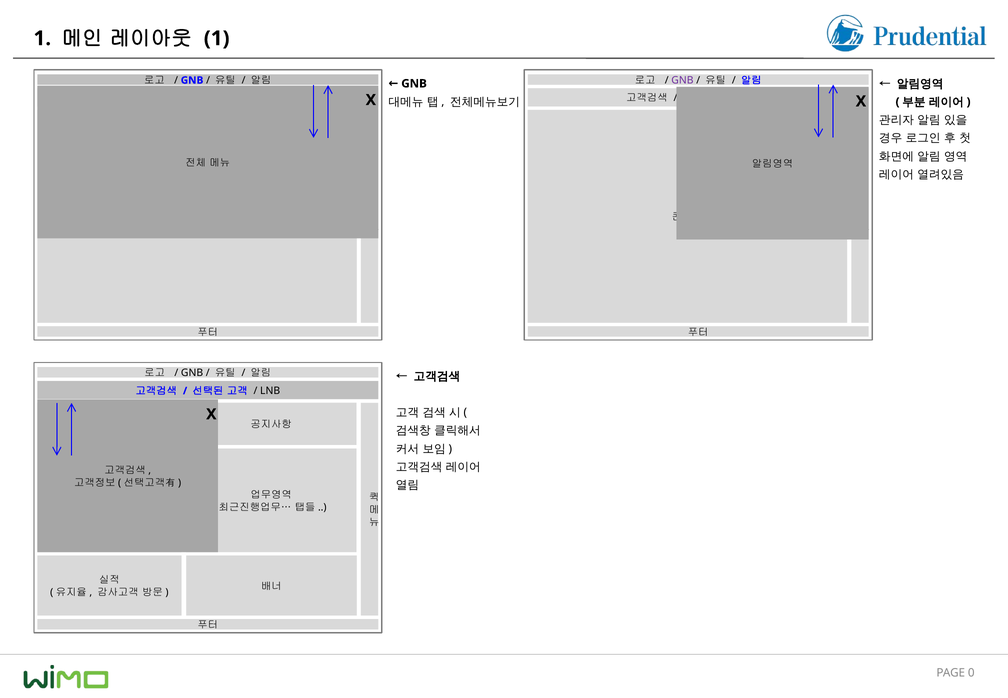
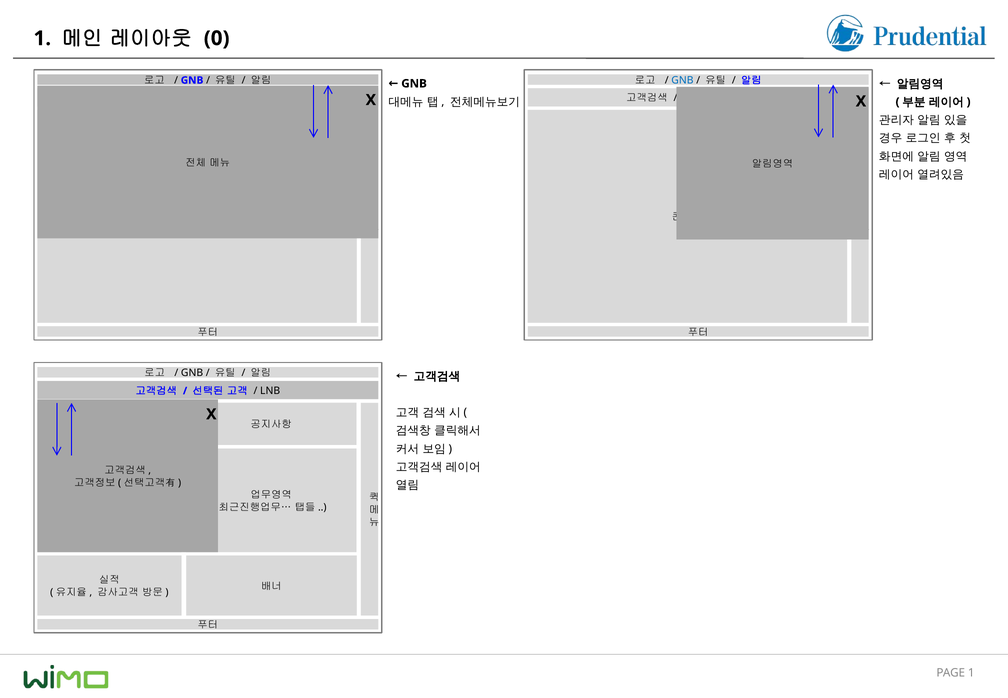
1 at (217, 38): 1 -> 0
GNB at (682, 80) colour: purple -> blue
PAGE 0: 0 -> 1
